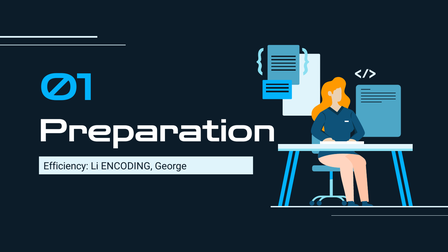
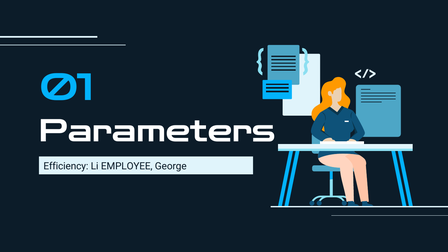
Preparation: Preparation -> Parameters
ENCODING: ENCODING -> EMPLOYEE
